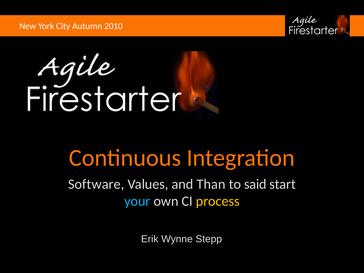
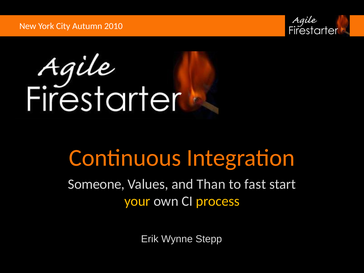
Software: Software -> Someone
said: said -> fast
your colour: light blue -> yellow
